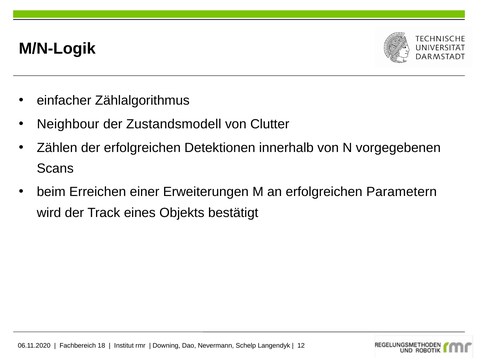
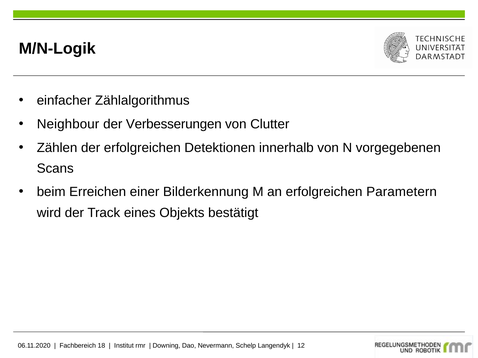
Zustandsmodell: Zustandsmodell -> Verbesserungen
Erweiterungen: Erweiterungen -> Bilderkennung
